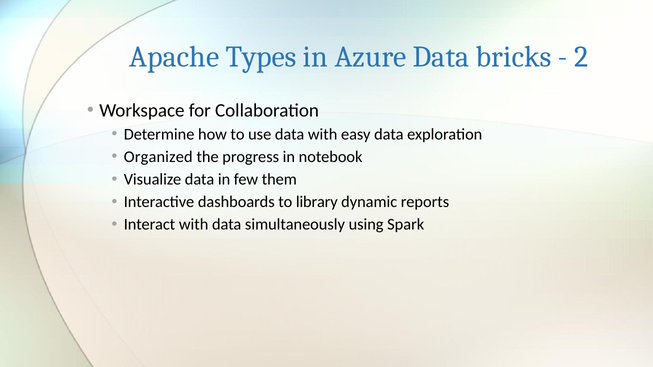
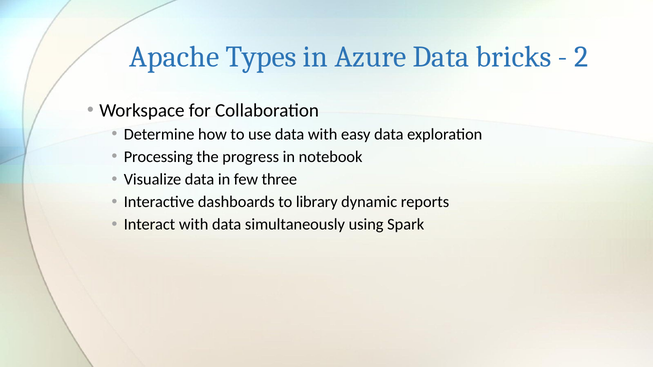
Organized: Organized -> Processing
them: them -> three
